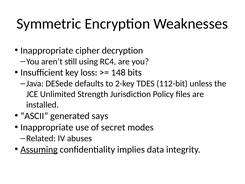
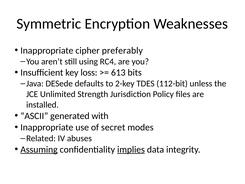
decryption: decryption -> preferably
148: 148 -> 613
says: says -> with
implies underline: none -> present
